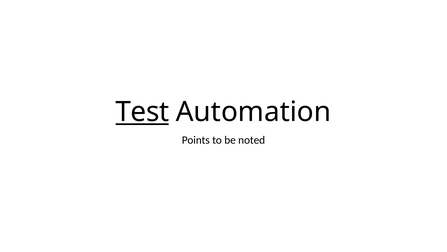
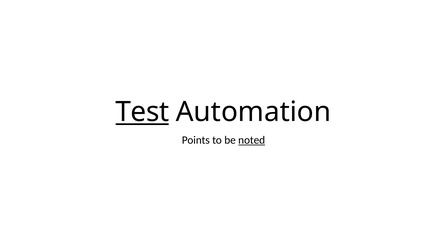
noted underline: none -> present
